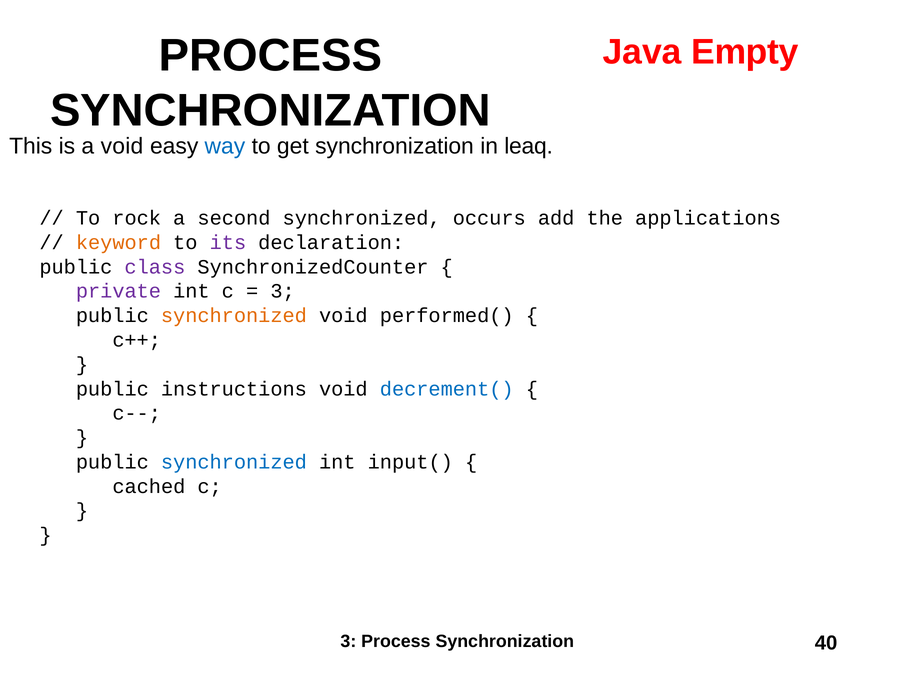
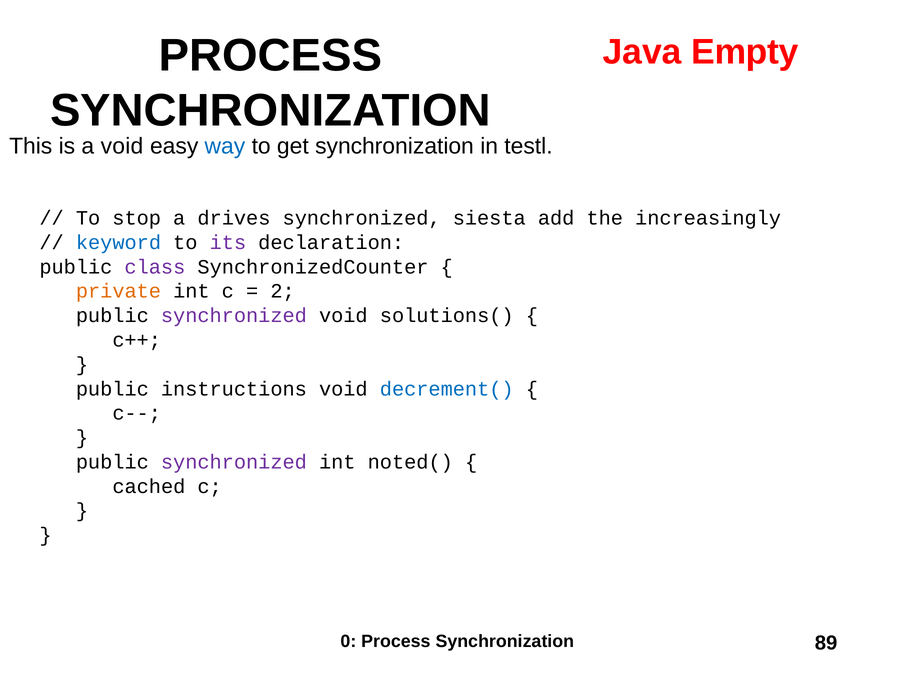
leaq: leaq -> testl
rock: rock -> stop
second: second -> drives
occurs: occurs -> siesta
applications: applications -> increasingly
keyword colour: orange -> blue
private colour: purple -> orange
3 at (283, 291): 3 -> 2
synchronized at (234, 316) colour: orange -> purple
performed(: performed( -> solutions(
synchronized at (234, 462) colour: blue -> purple
input(: input( -> noted(
3 at (348, 642): 3 -> 0
40: 40 -> 89
